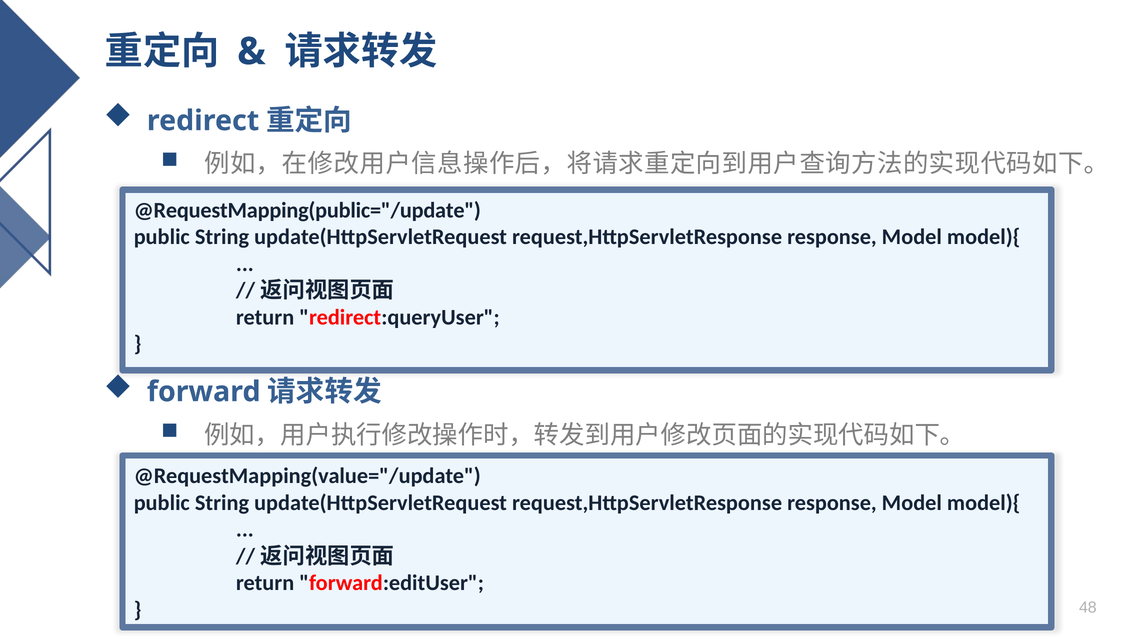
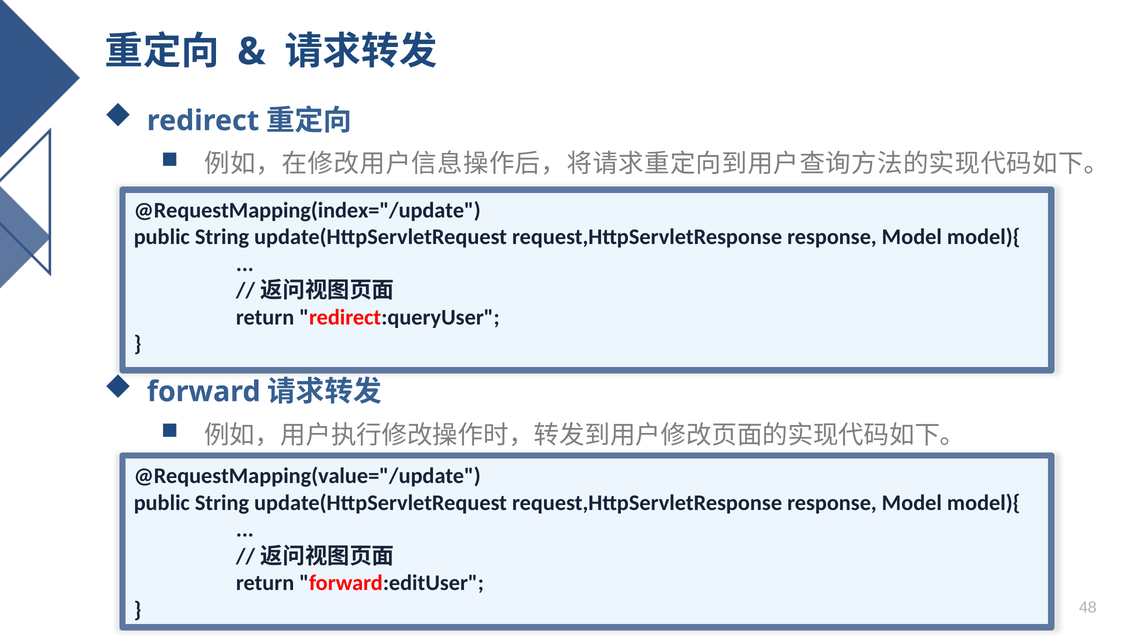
@RequestMapping(public="/update: @RequestMapping(public="/update -> @RequestMapping(index="/update
